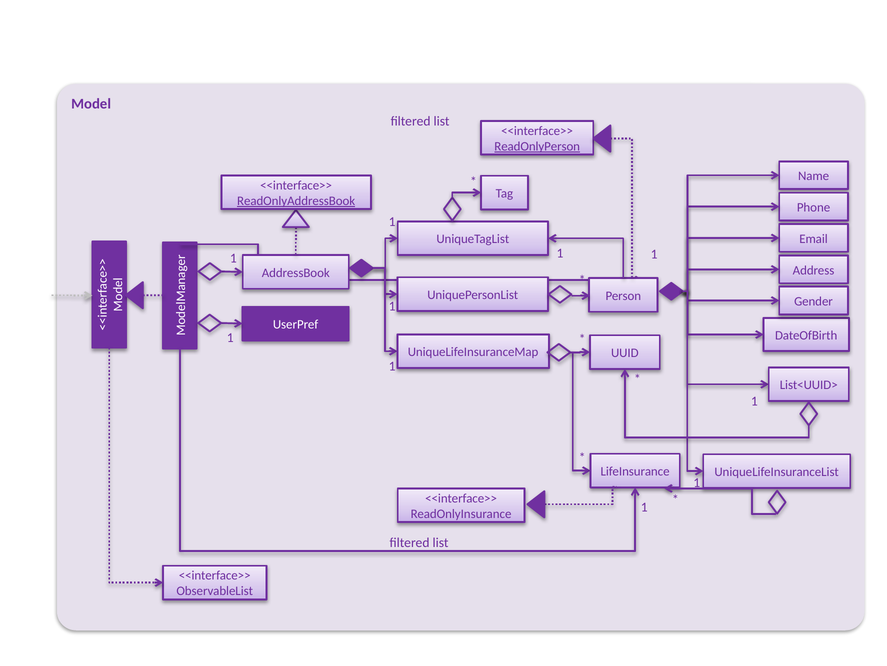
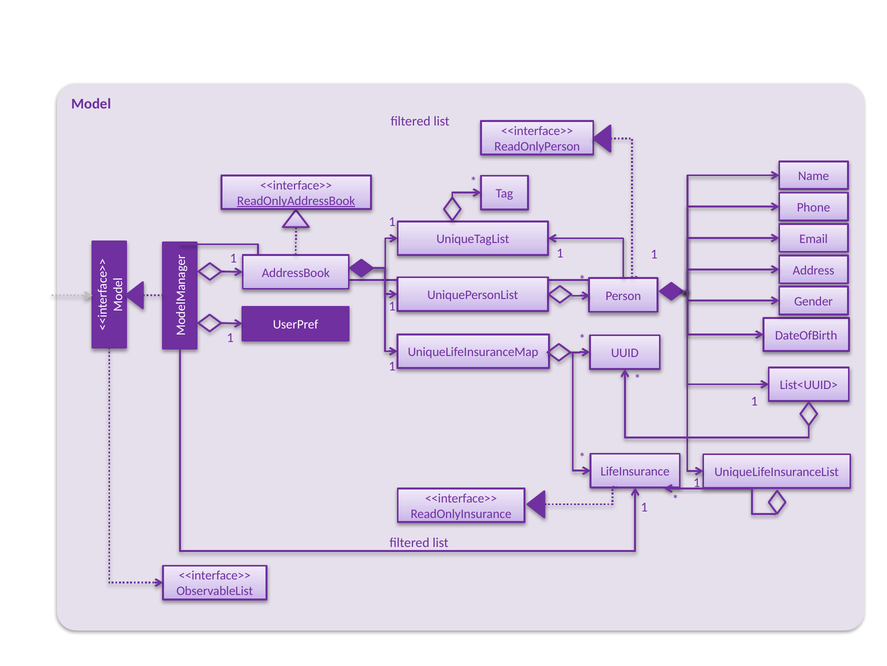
ReadOnlyPerson underline: present -> none
